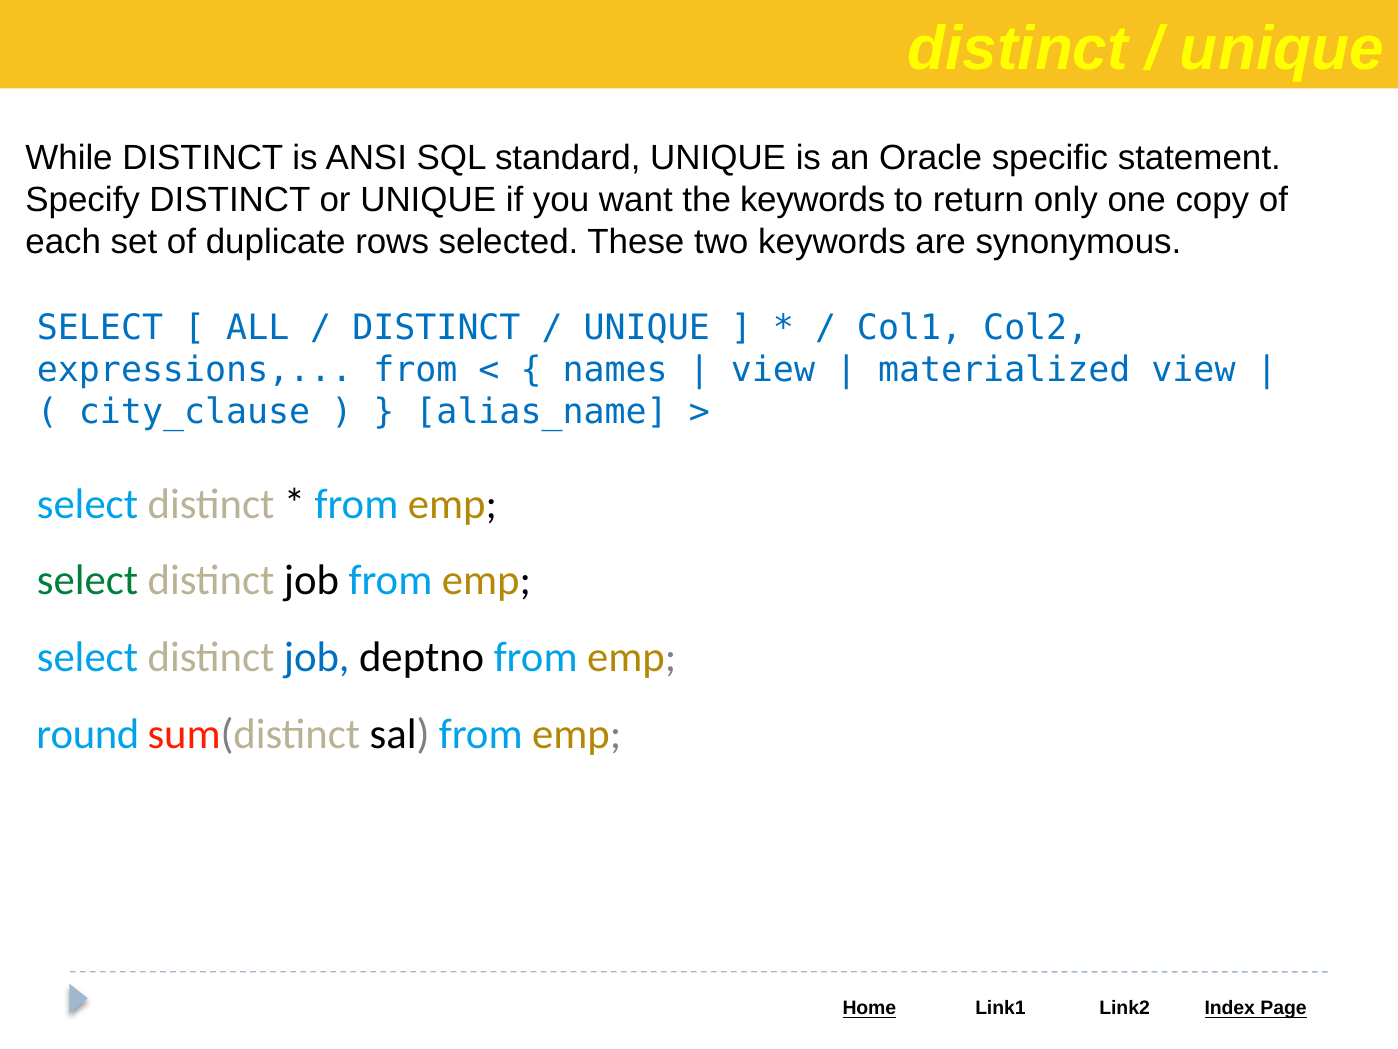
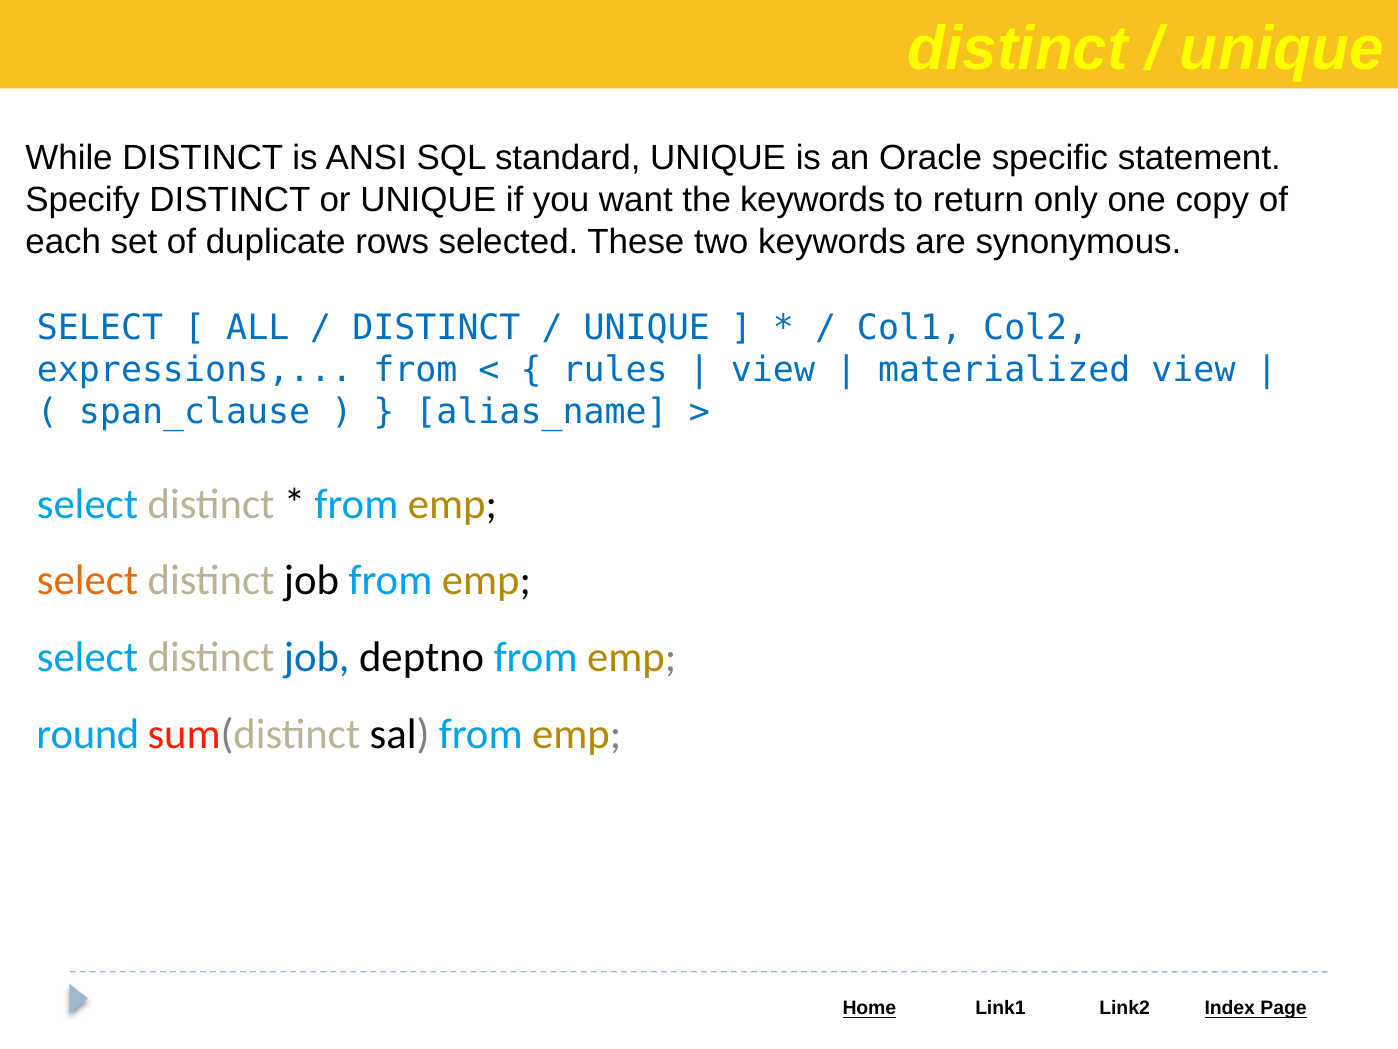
names: names -> rules
city_clause: city_clause -> span_clause
select at (88, 581) colour: green -> orange
